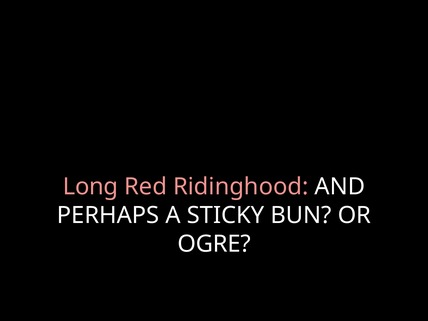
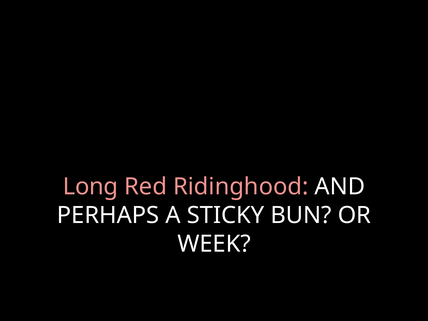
OGRE: OGRE -> WEEK
